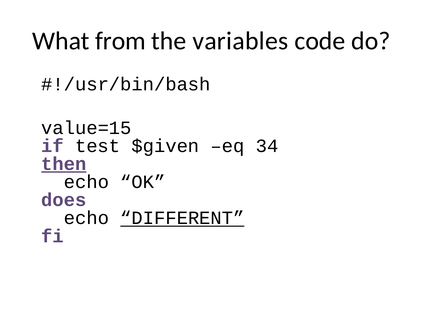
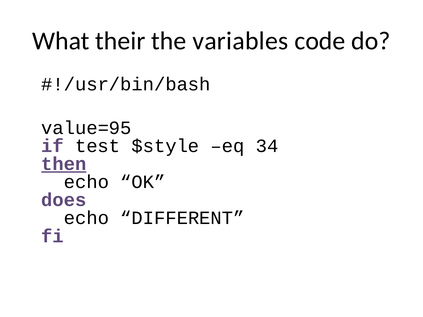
from: from -> their
value=15: value=15 -> value=95
$given: $given -> $style
DIFFERENT underline: present -> none
